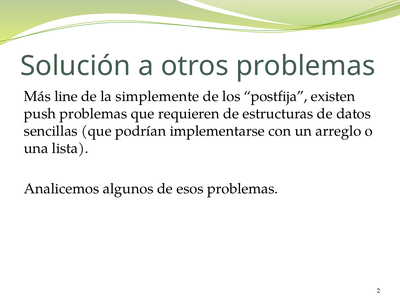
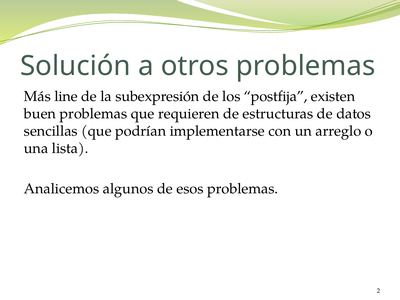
simplemente: simplemente -> subexpresión
push: push -> buen
